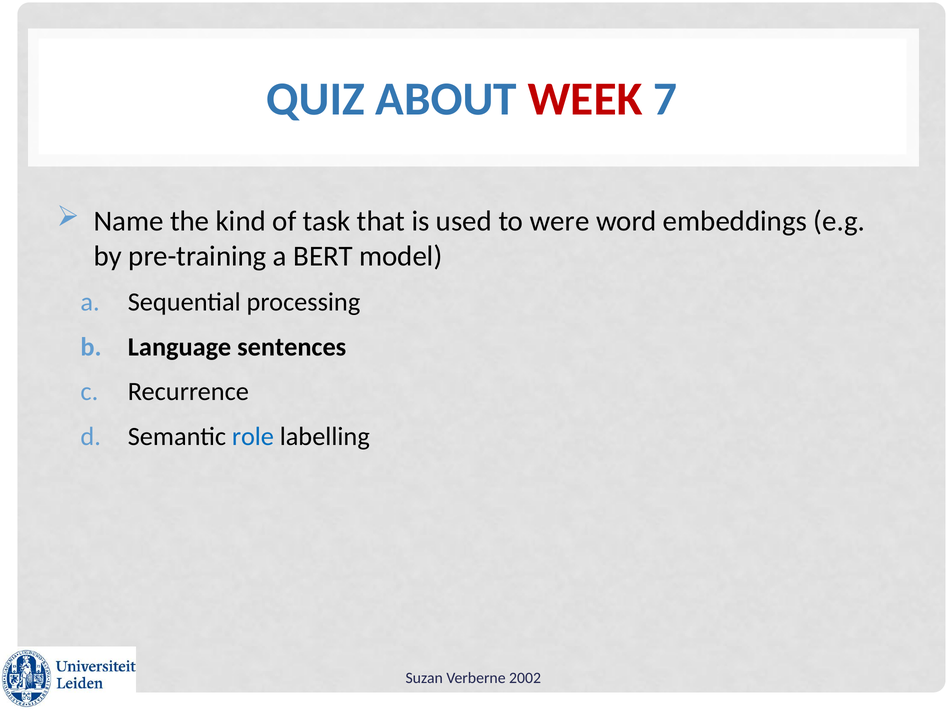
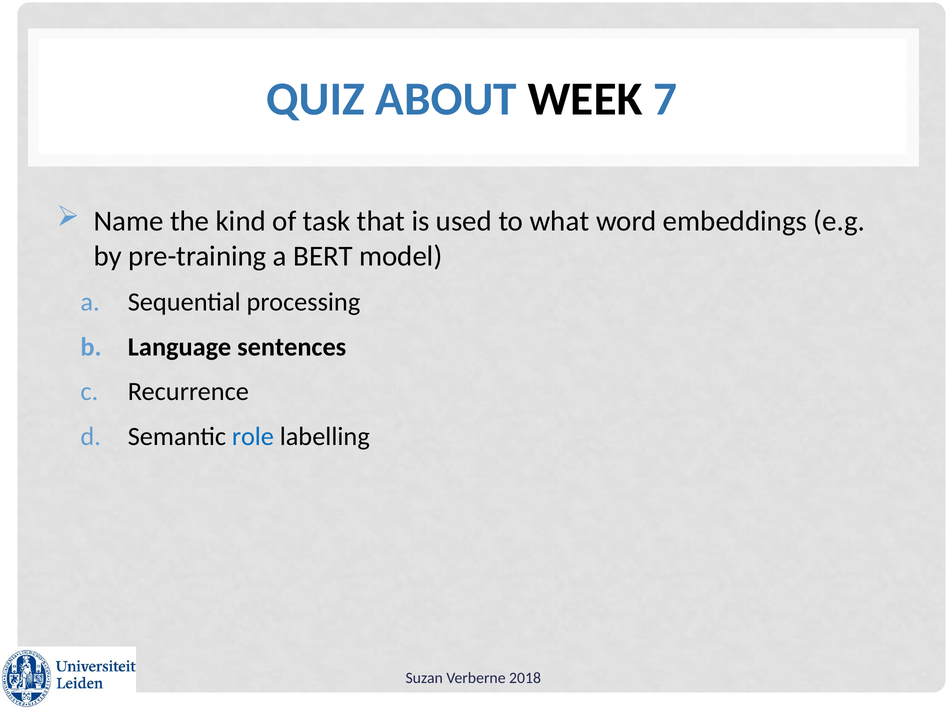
WEEK colour: red -> black
were: were -> what
2002: 2002 -> 2018
